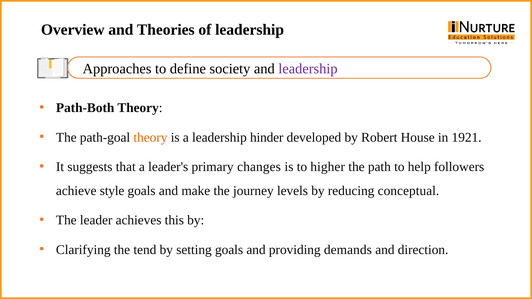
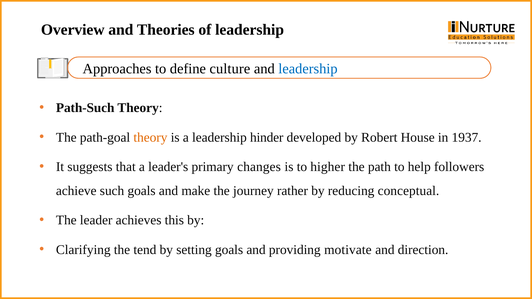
society: society -> culture
leadership at (308, 69) colour: purple -> blue
Path-Both: Path-Both -> Path-Such
1921: 1921 -> 1937
style: style -> such
levels: levels -> rather
demands: demands -> motivate
